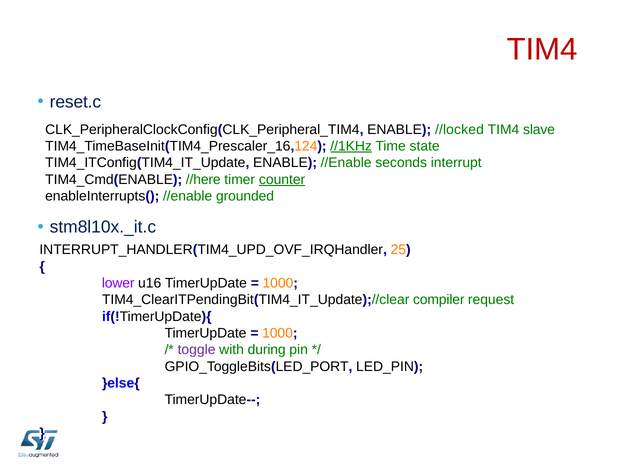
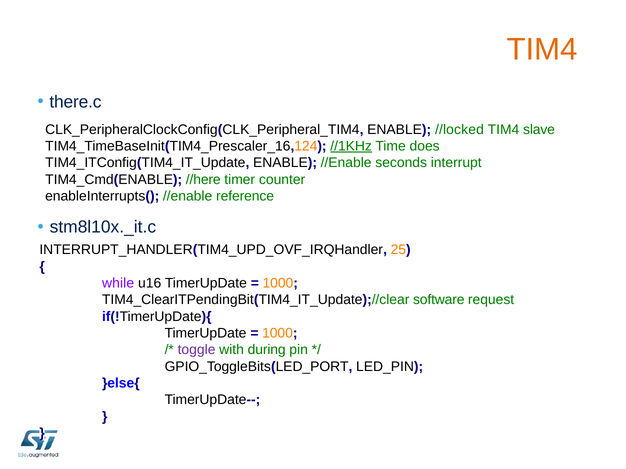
TIM4 at (542, 49) colour: red -> orange
reset.c: reset.c -> there.c
state: state -> does
counter underline: present -> none
grounded: grounded -> reference
lower: lower -> while
compiler: compiler -> software
